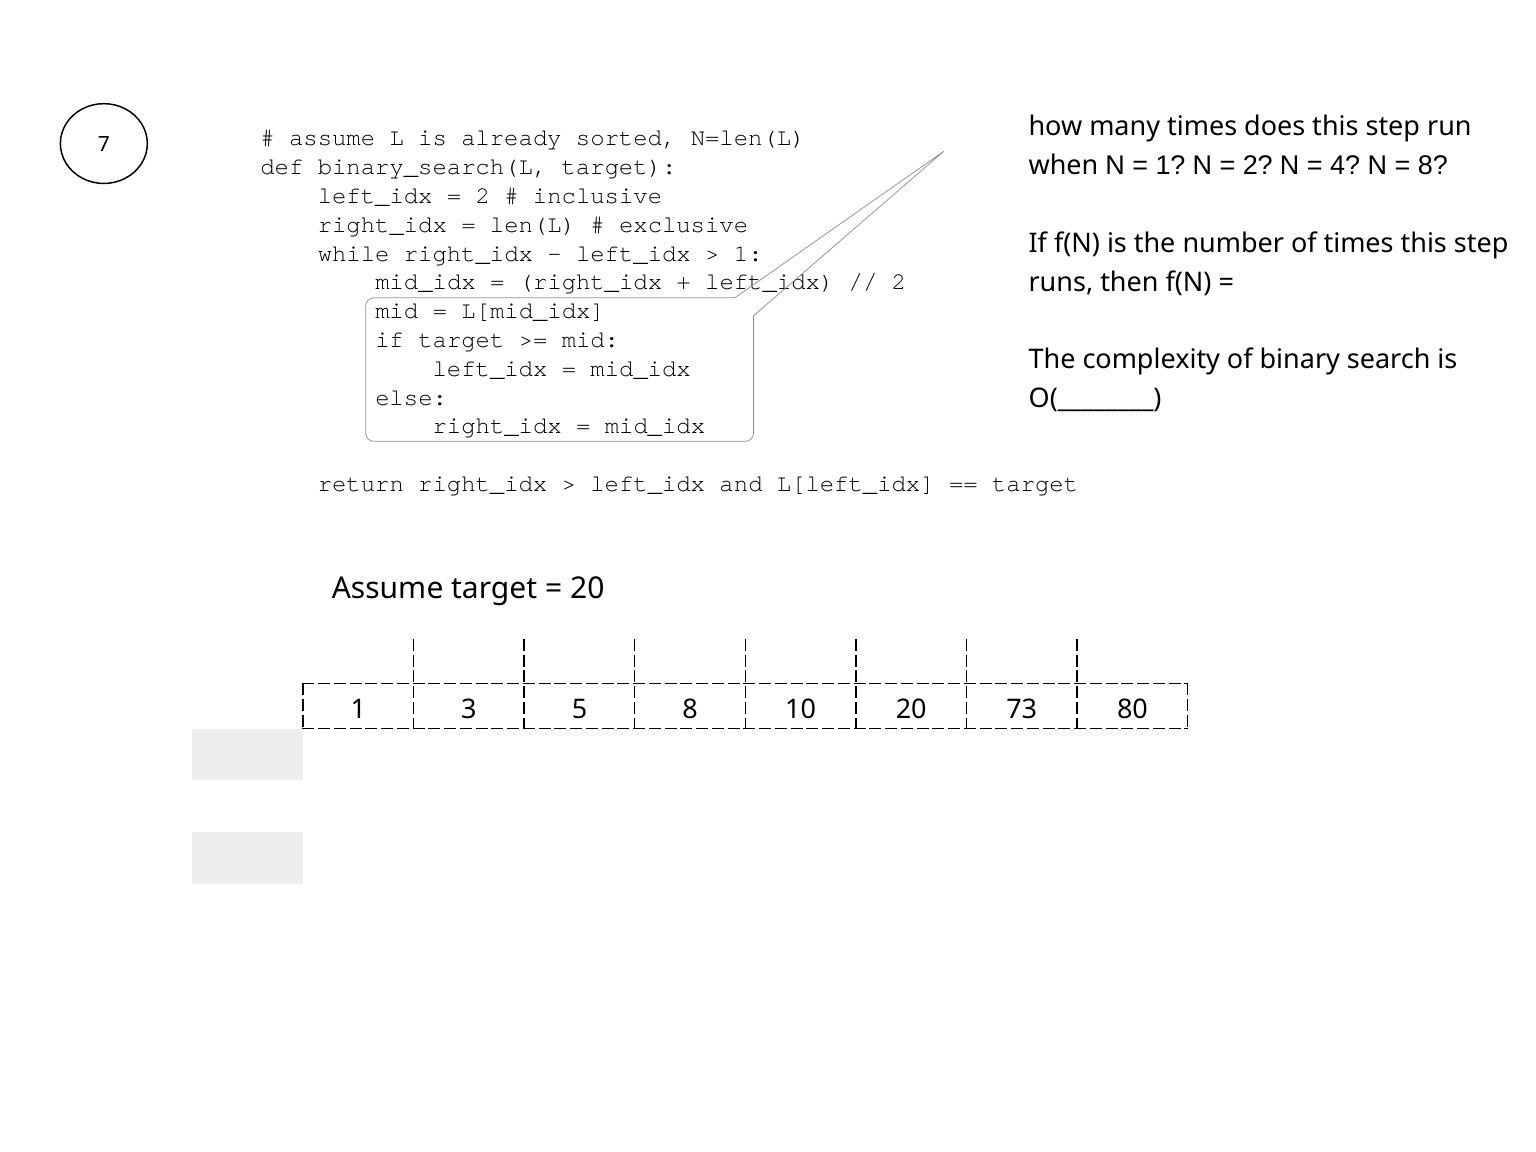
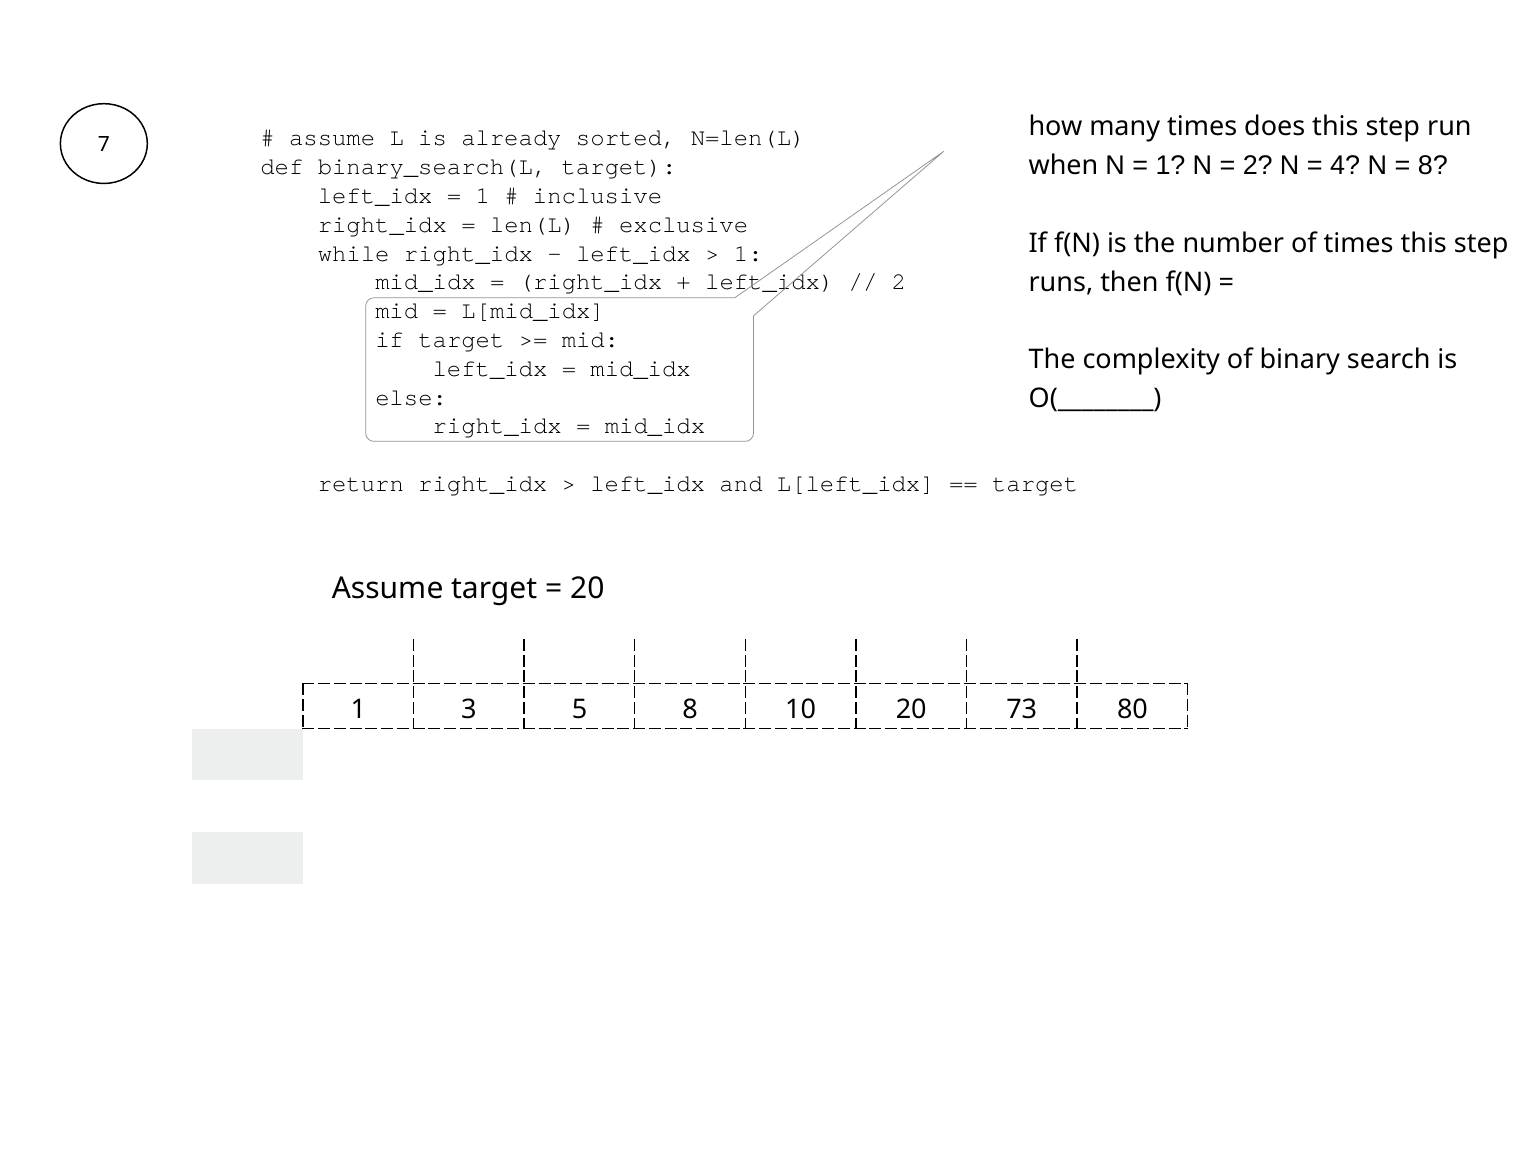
2 at (483, 196): 2 -> 1
